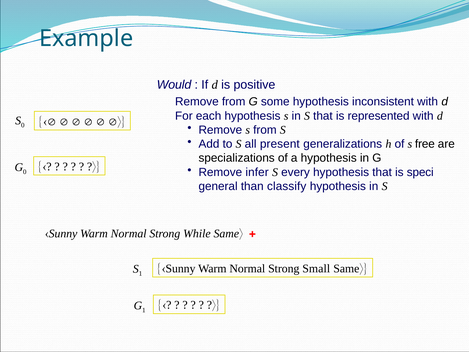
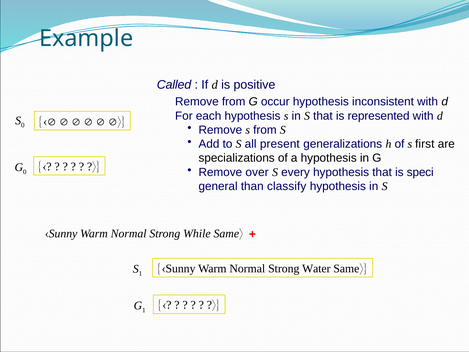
Would: Would -> Called
some: some -> occur
free: free -> first
infer: infer -> over
Small: Small -> Water
